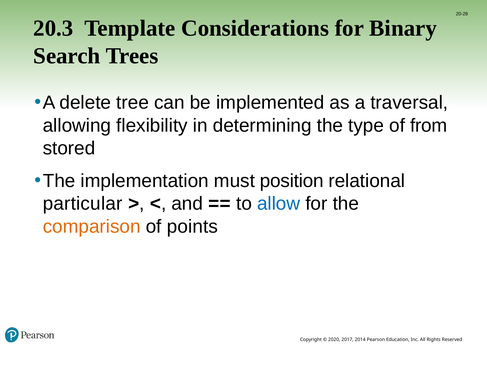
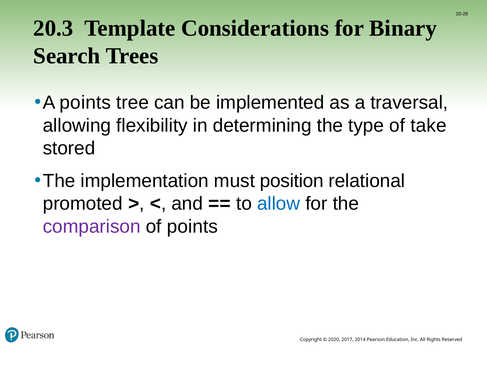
A delete: delete -> points
from: from -> take
particular: particular -> promoted
comparison colour: orange -> purple
